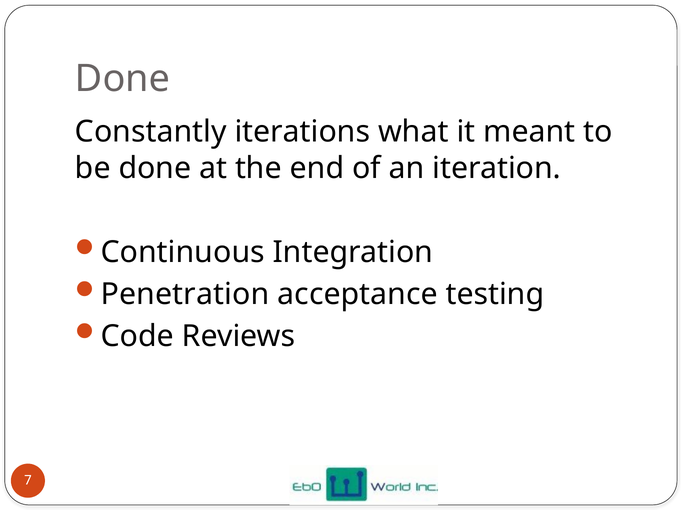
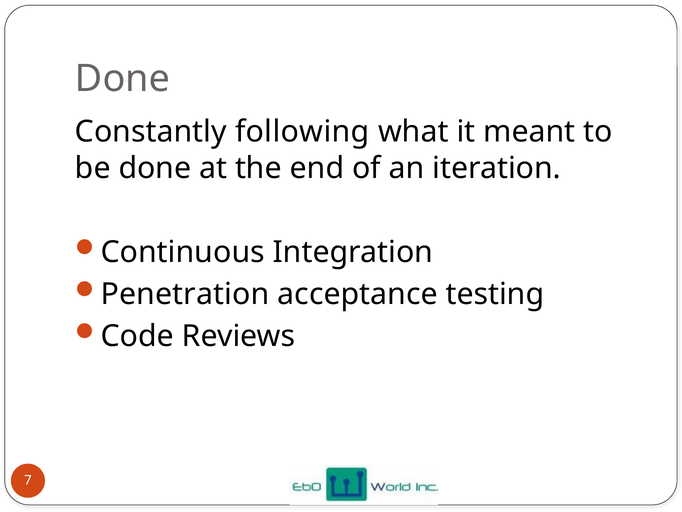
iterations: iterations -> following
